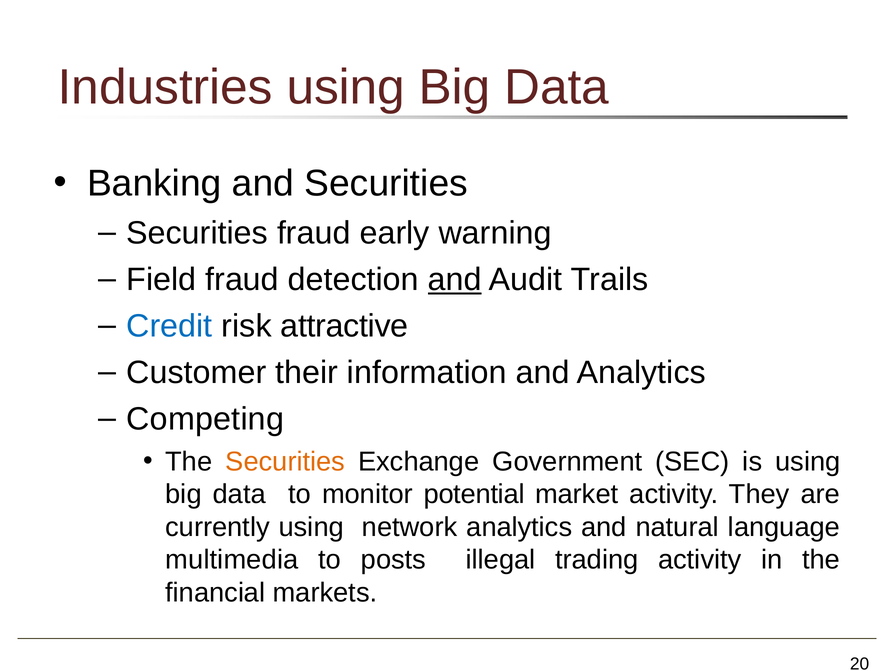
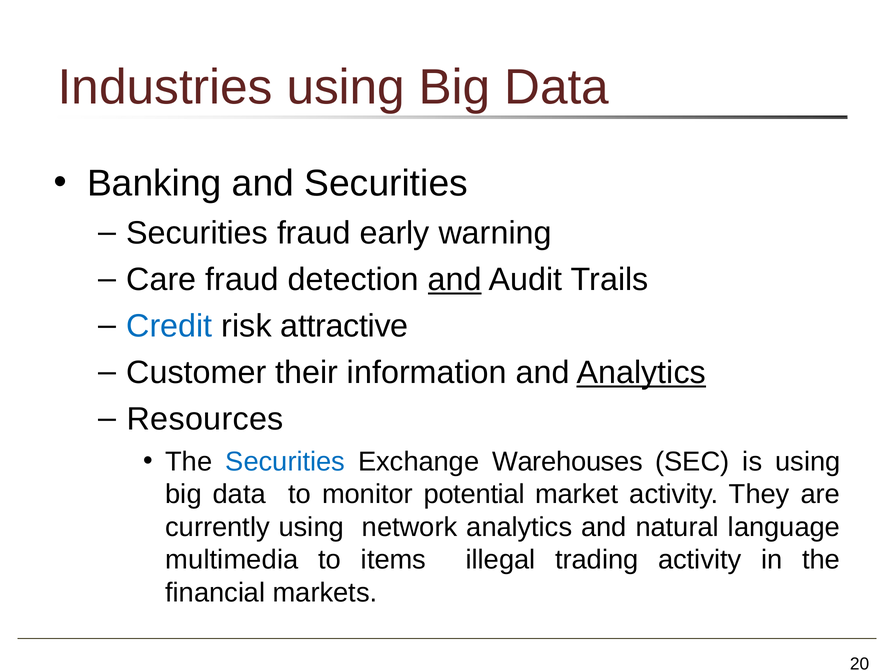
Field: Field -> Care
Analytics at (641, 372) underline: none -> present
Competing: Competing -> Resources
Securities at (285, 461) colour: orange -> blue
Government: Government -> Warehouses
posts: posts -> items
